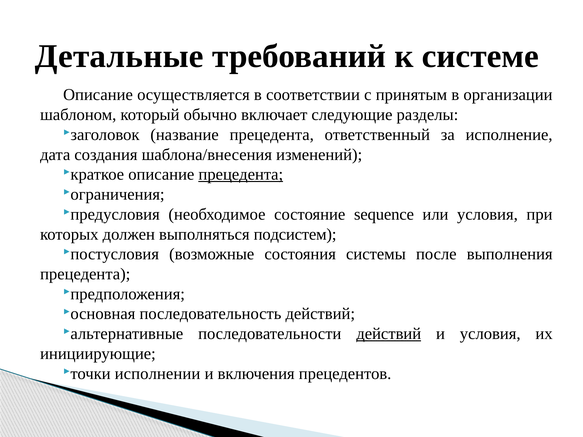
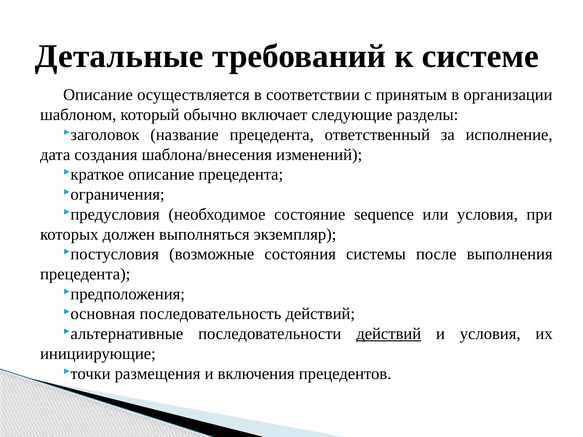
прецедента at (241, 175) underline: present -> none
подсистем: подсистем -> экземпляр
исполнении: исполнении -> размещения
